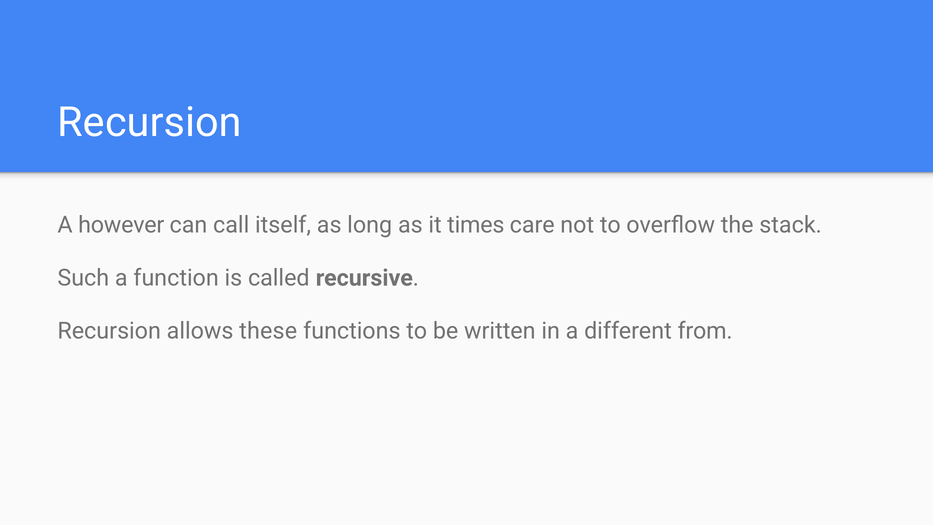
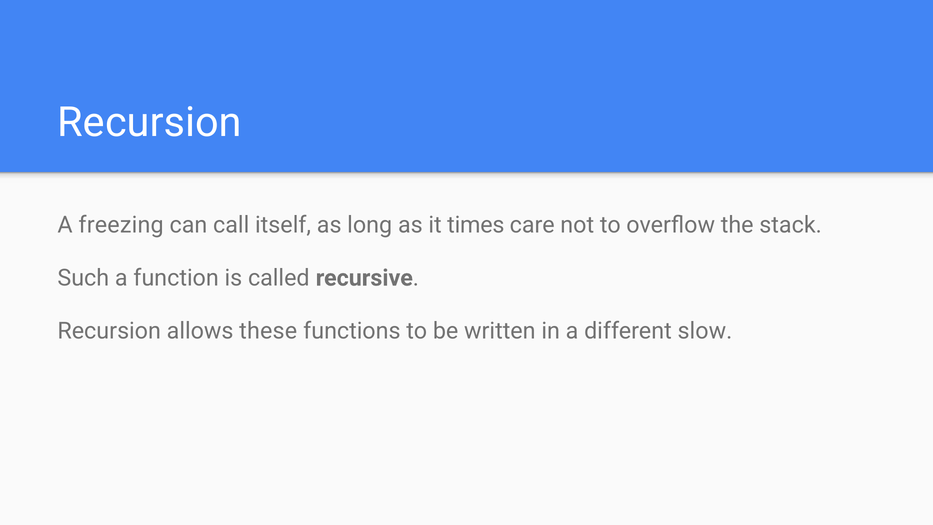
however: however -> freezing
from: from -> slow
